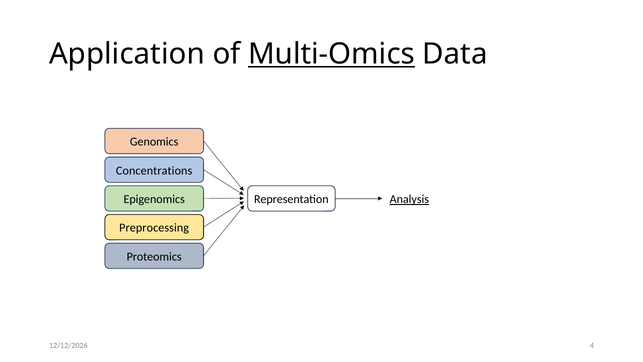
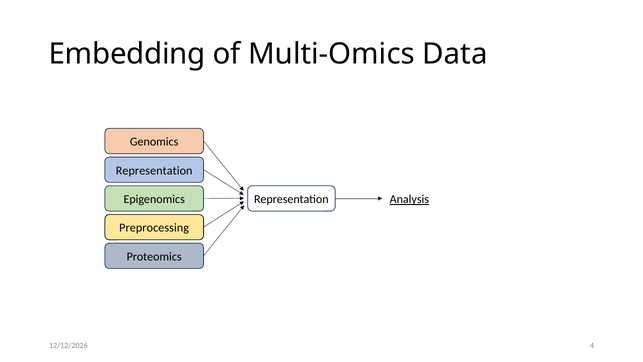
Application: Application -> Embedding
Multi-Omics underline: present -> none
Concentrations at (154, 170): Concentrations -> Representation
